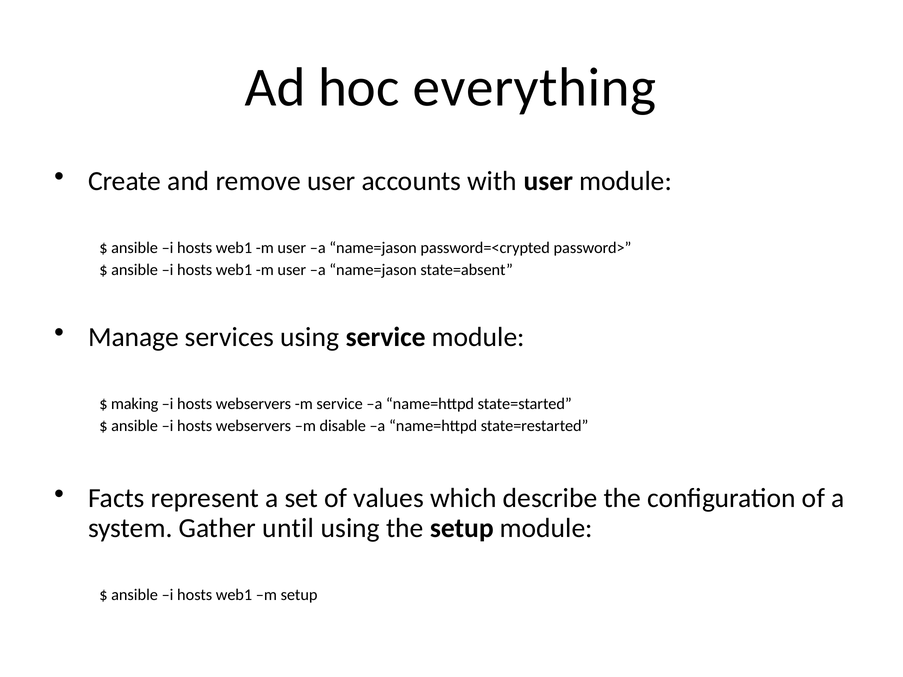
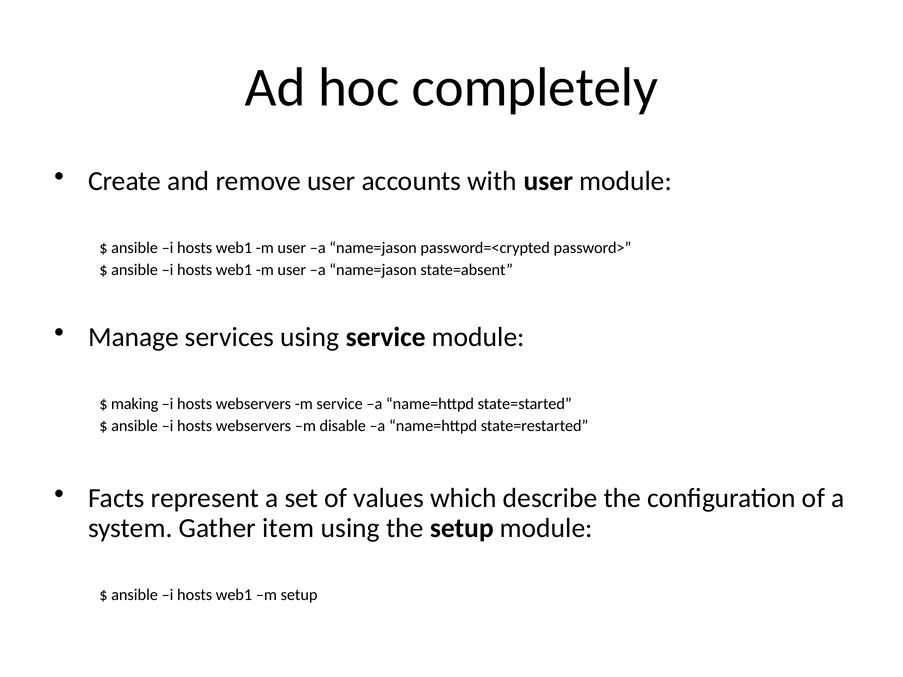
everything: everything -> completely
until: until -> item
